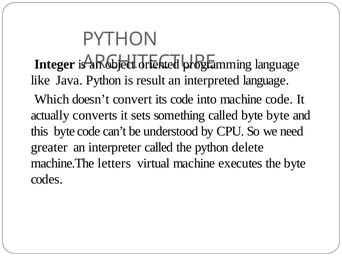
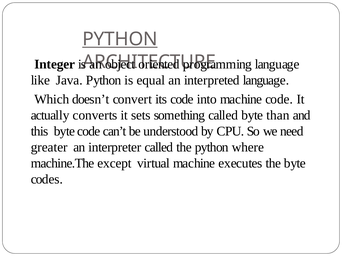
PYTHON at (120, 39) underline: none -> present
result: result -> equal
byte byte: byte -> than
delete: delete -> where
letters: letters -> except
